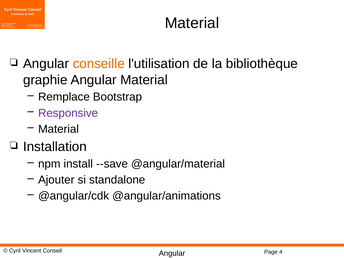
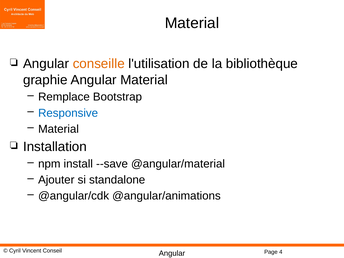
Responsive colour: purple -> blue
